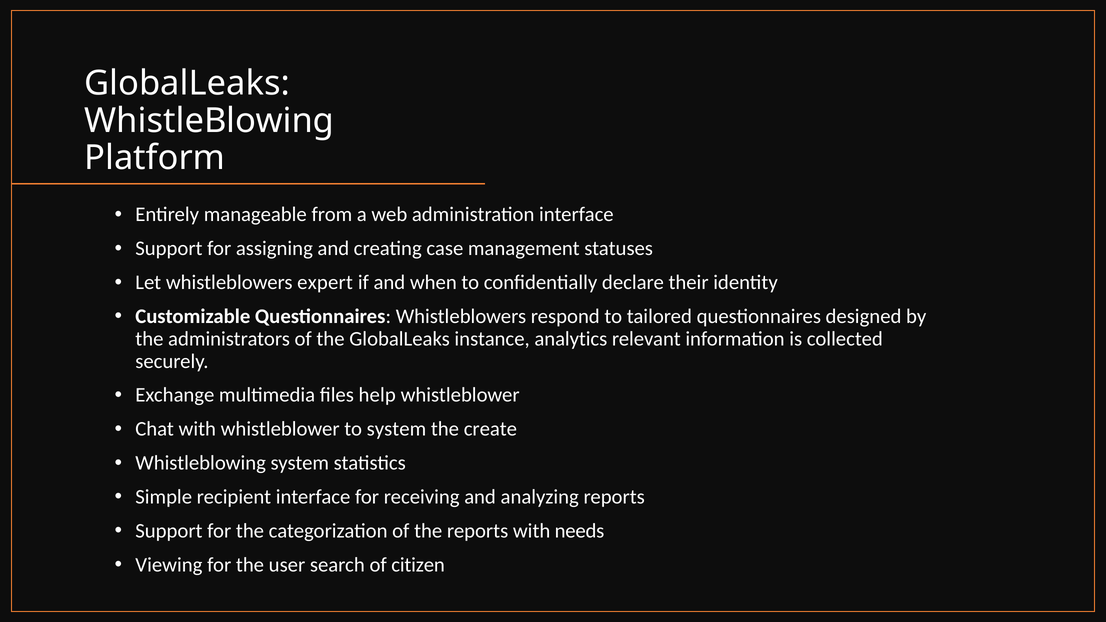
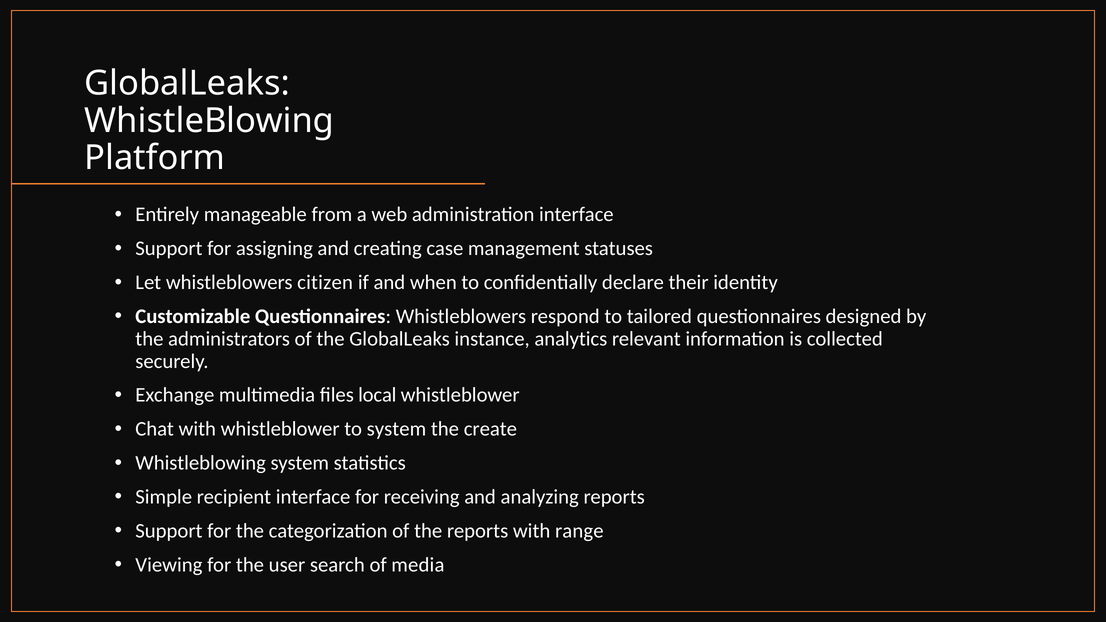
expert: expert -> citizen
help: help -> local
needs: needs -> range
citizen: citizen -> media
